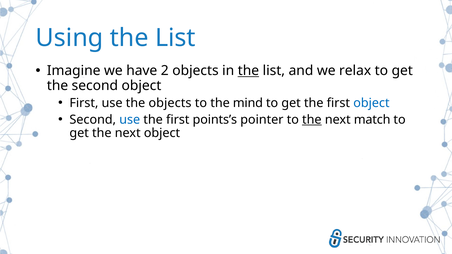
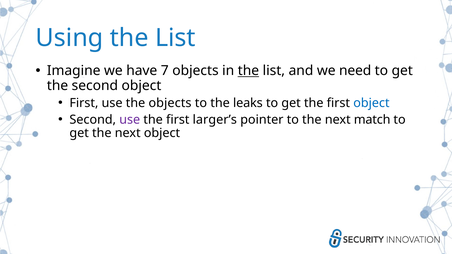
2: 2 -> 7
relax: relax -> need
mind: mind -> leaks
use at (130, 120) colour: blue -> purple
points’s: points’s -> larger’s
the at (312, 120) underline: present -> none
